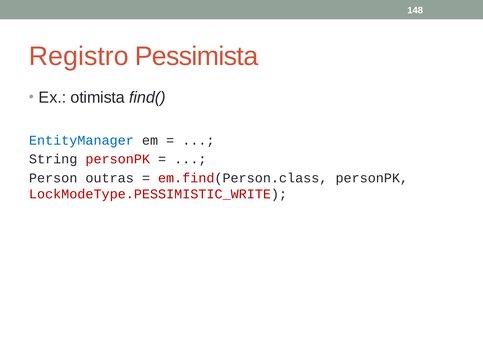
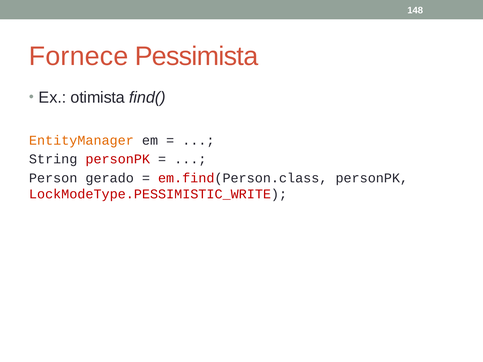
Registro: Registro -> Fornece
EntityManager colour: blue -> orange
outras: outras -> gerado
